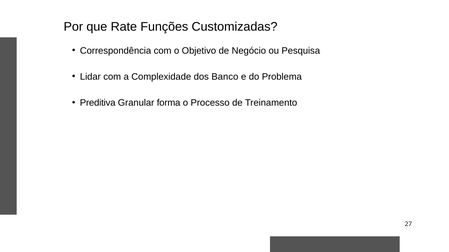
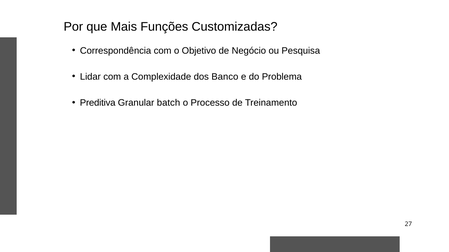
Rate: Rate -> Mais
forma: forma -> batch
